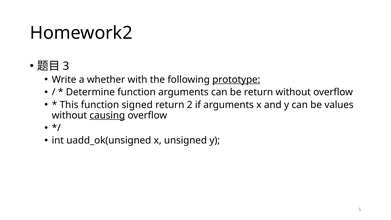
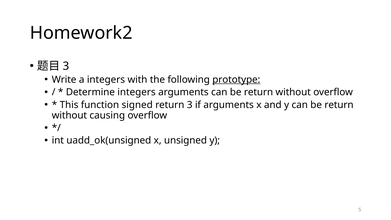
a whether: whether -> integers
Determine function: function -> integers
return 2: 2 -> 3
y can be values: values -> return
causing underline: present -> none
